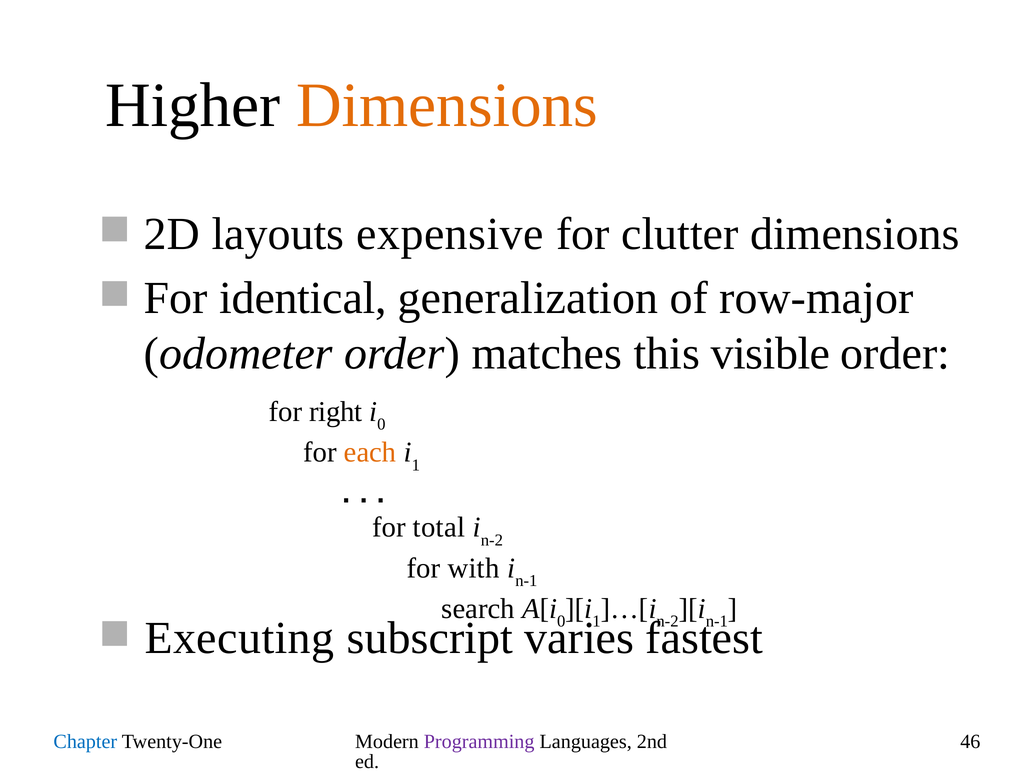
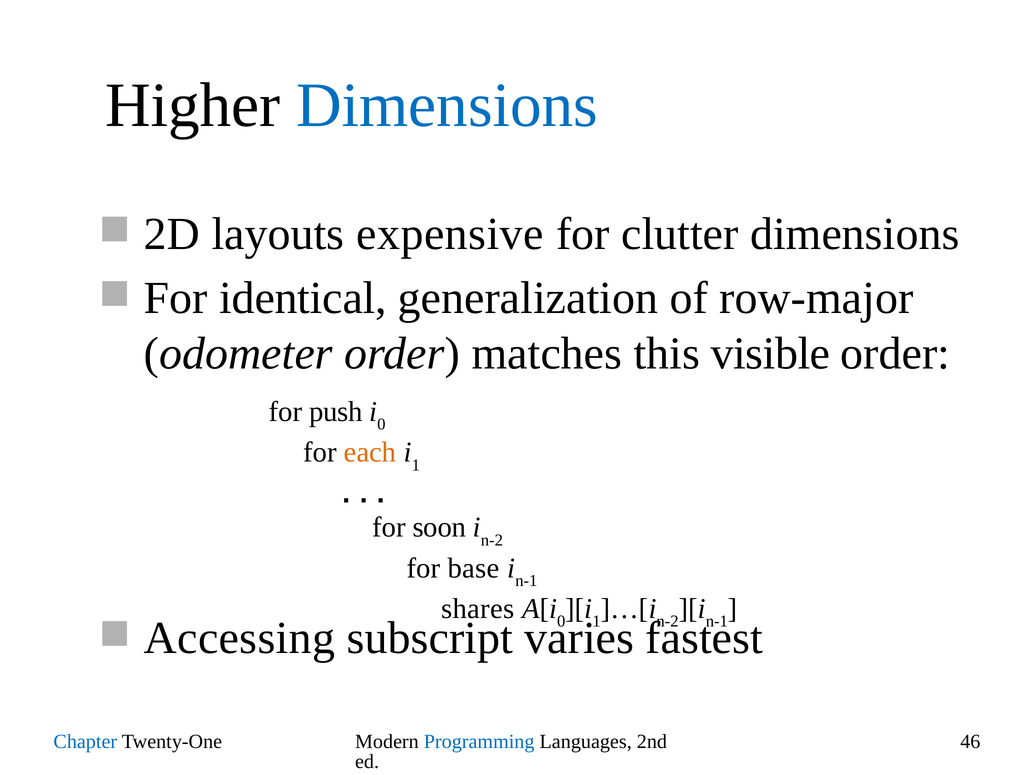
Dimensions at (447, 106) colour: orange -> blue
right: right -> push
total: total -> soon
with: with -> base
search: search -> shares
Executing: Executing -> Accessing
Programming colour: purple -> blue
